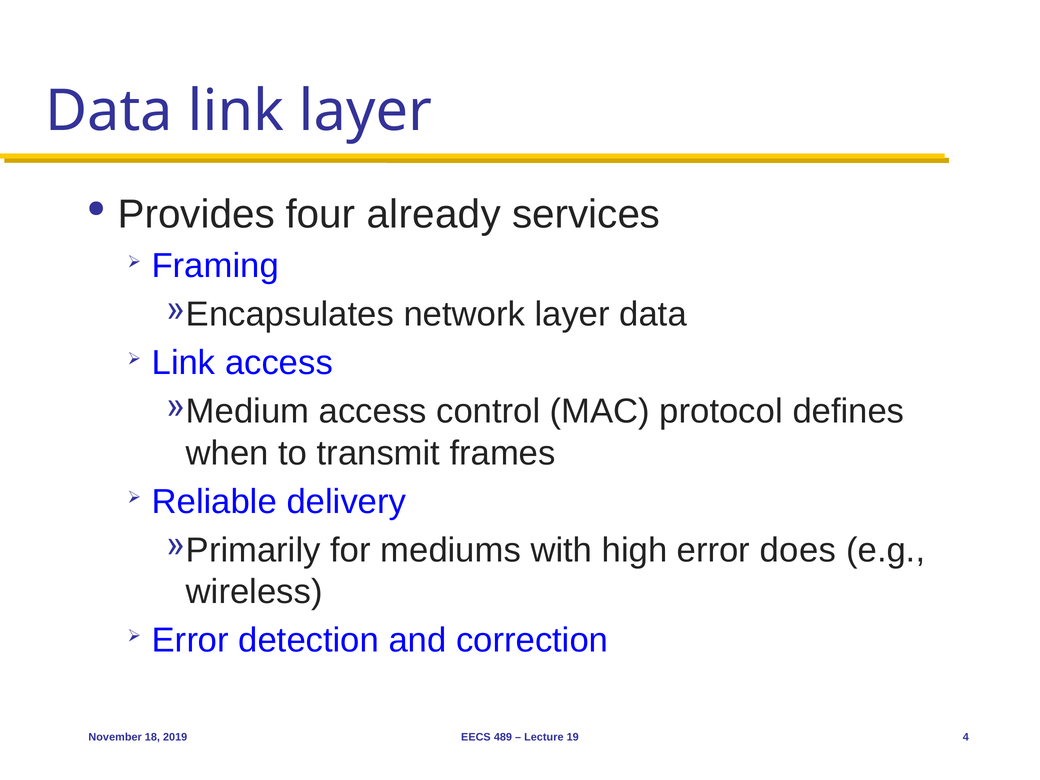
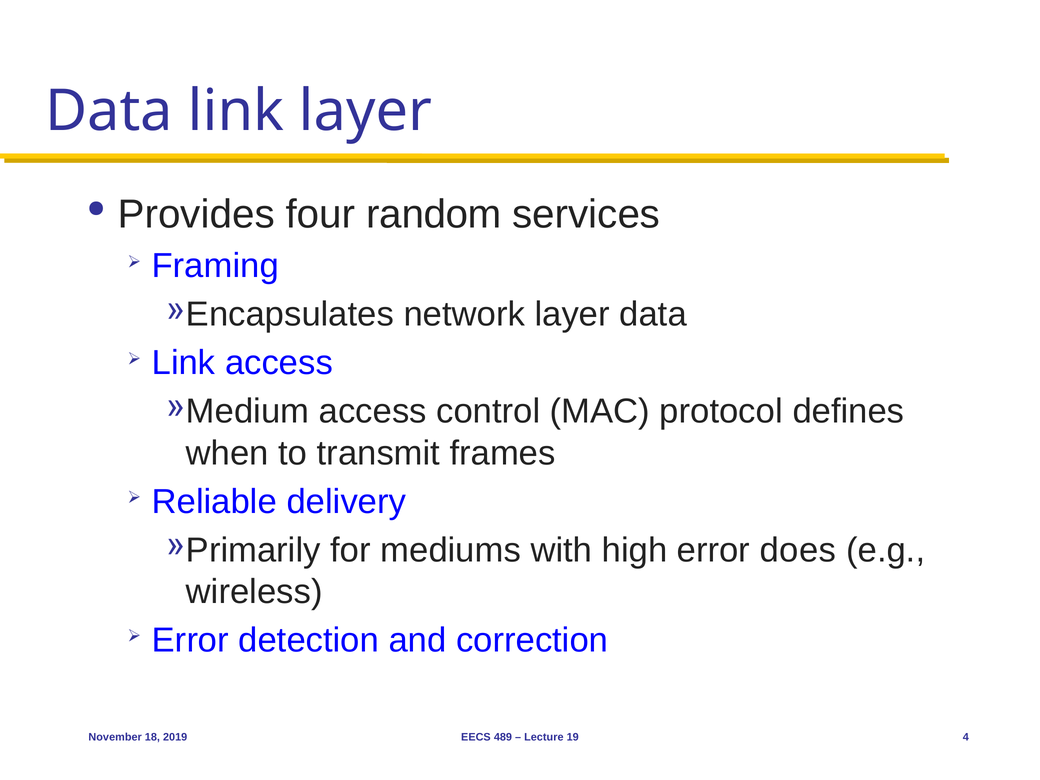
already: already -> random
